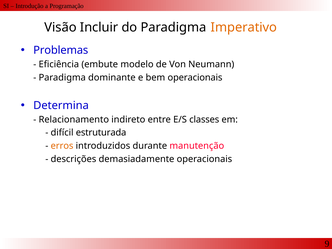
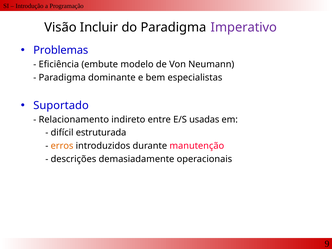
Imperativo colour: orange -> purple
bem operacionais: operacionais -> especialistas
Determina: Determina -> Suportado
classes: classes -> usadas
